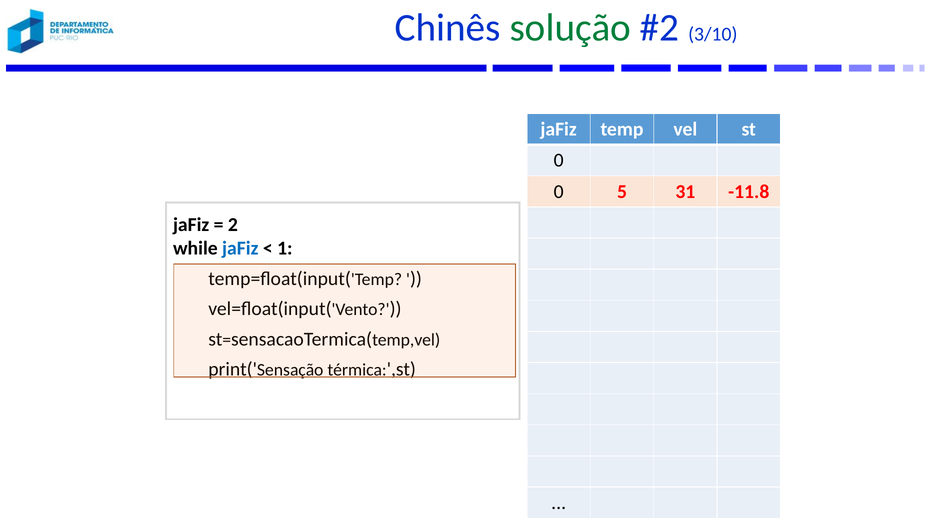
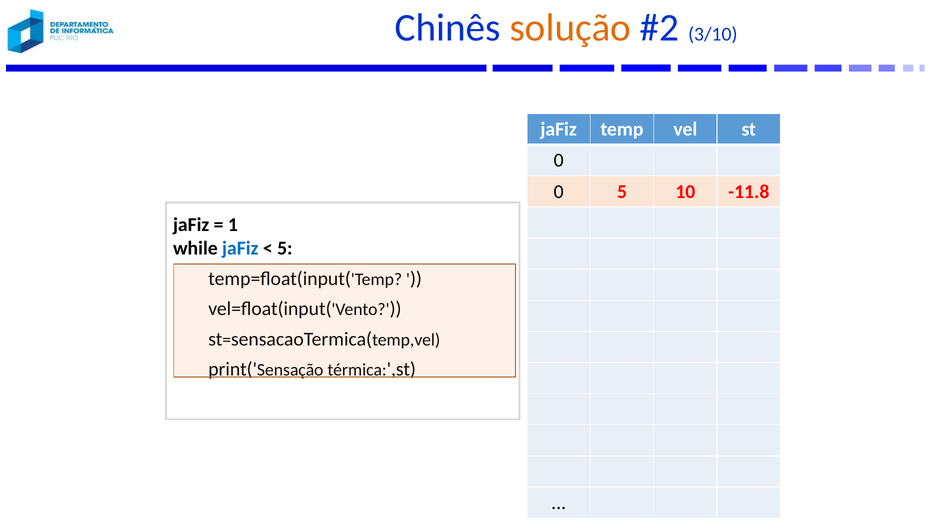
solução colour: green -> orange
31: 31 -> 10
2: 2 -> 1
1 at (285, 248): 1 -> 5
